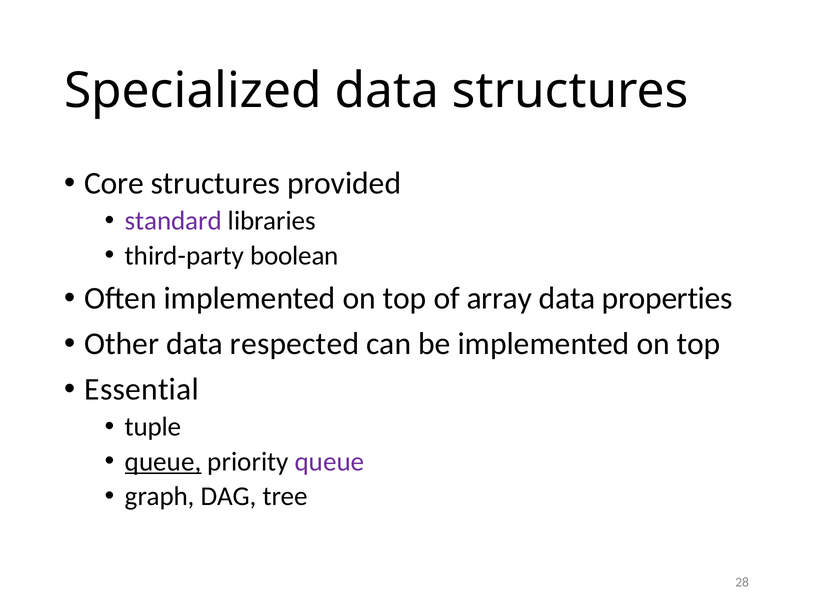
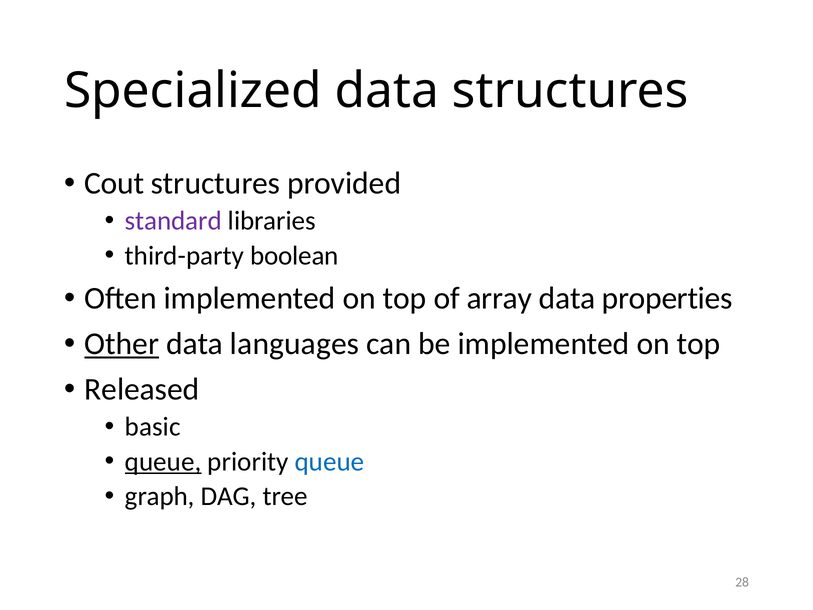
Core: Core -> Cout
Other underline: none -> present
respected: respected -> languages
Essential: Essential -> Released
tuple: tuple -> basic
queue at (329, 461) colour: purple -> blue
